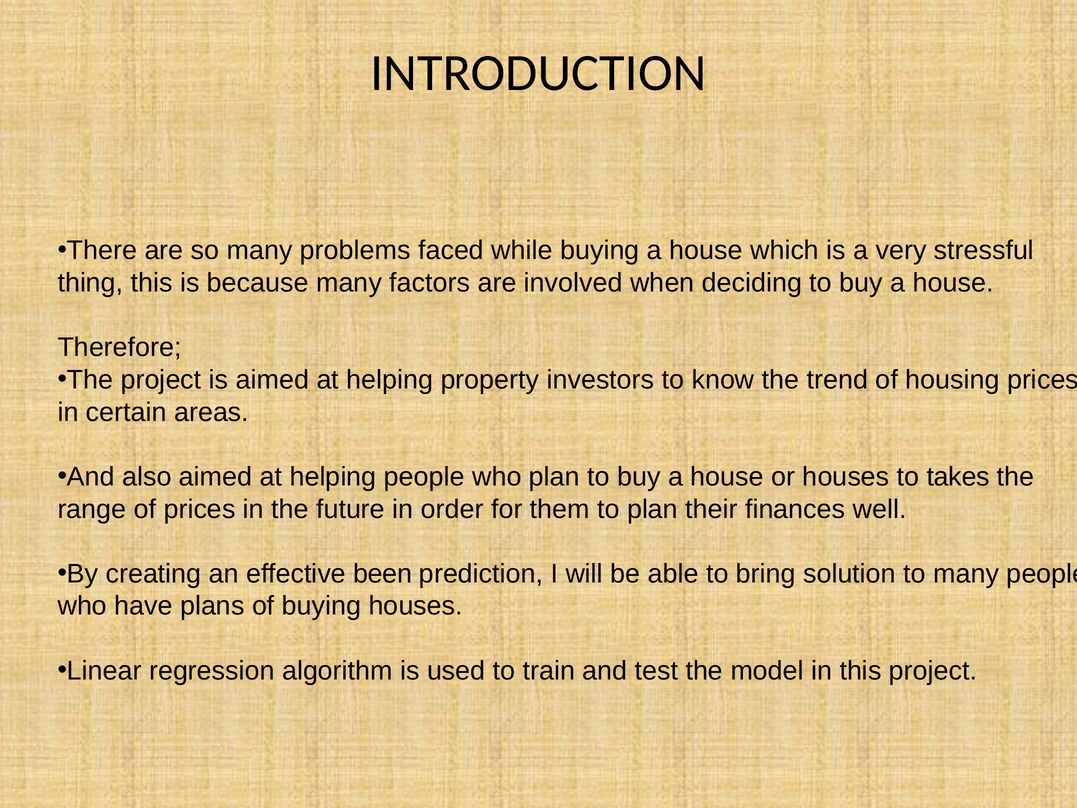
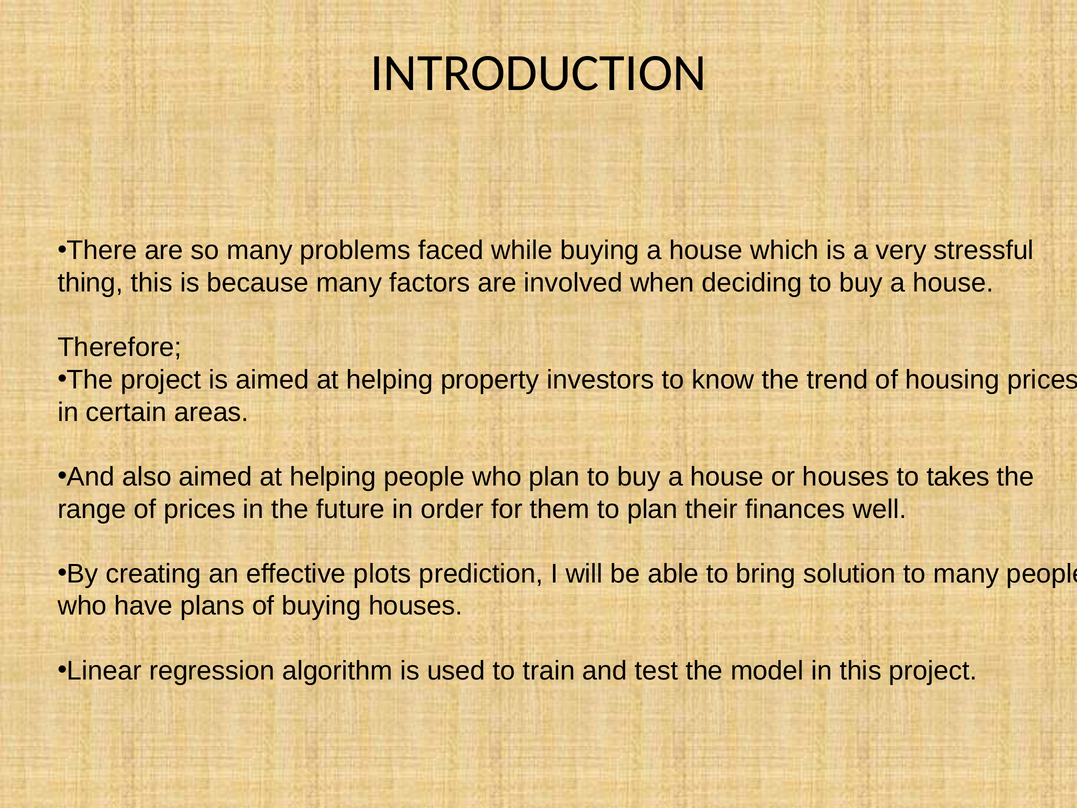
been: been -> plots
